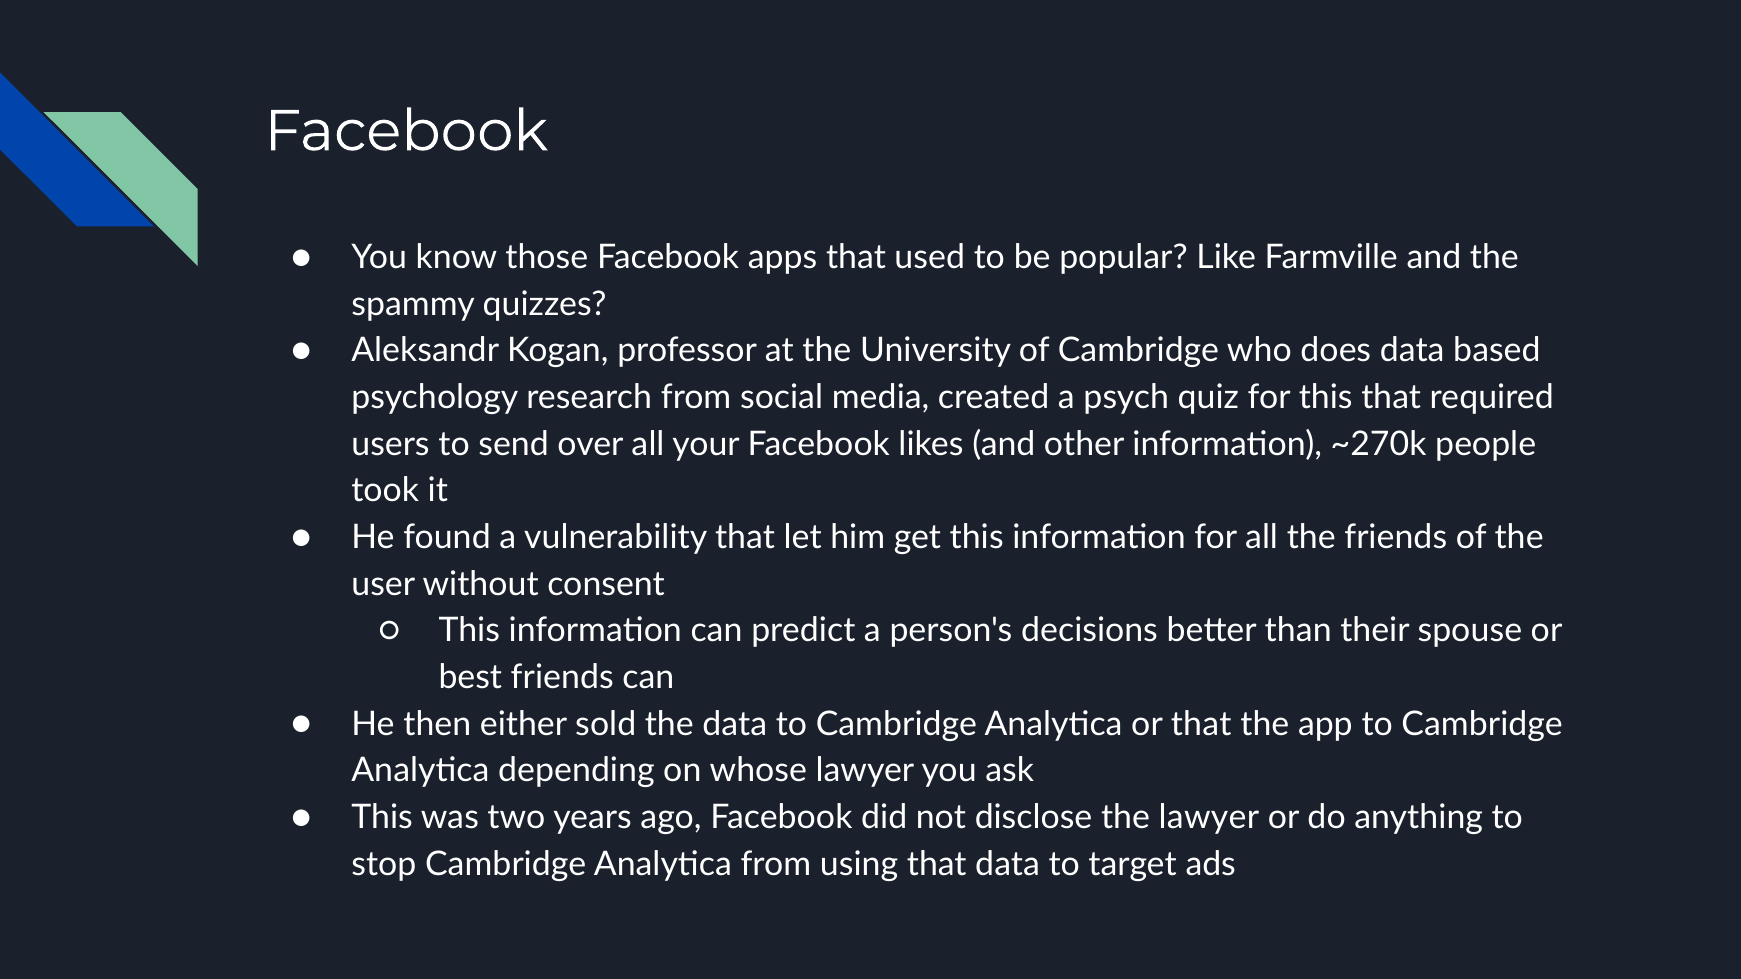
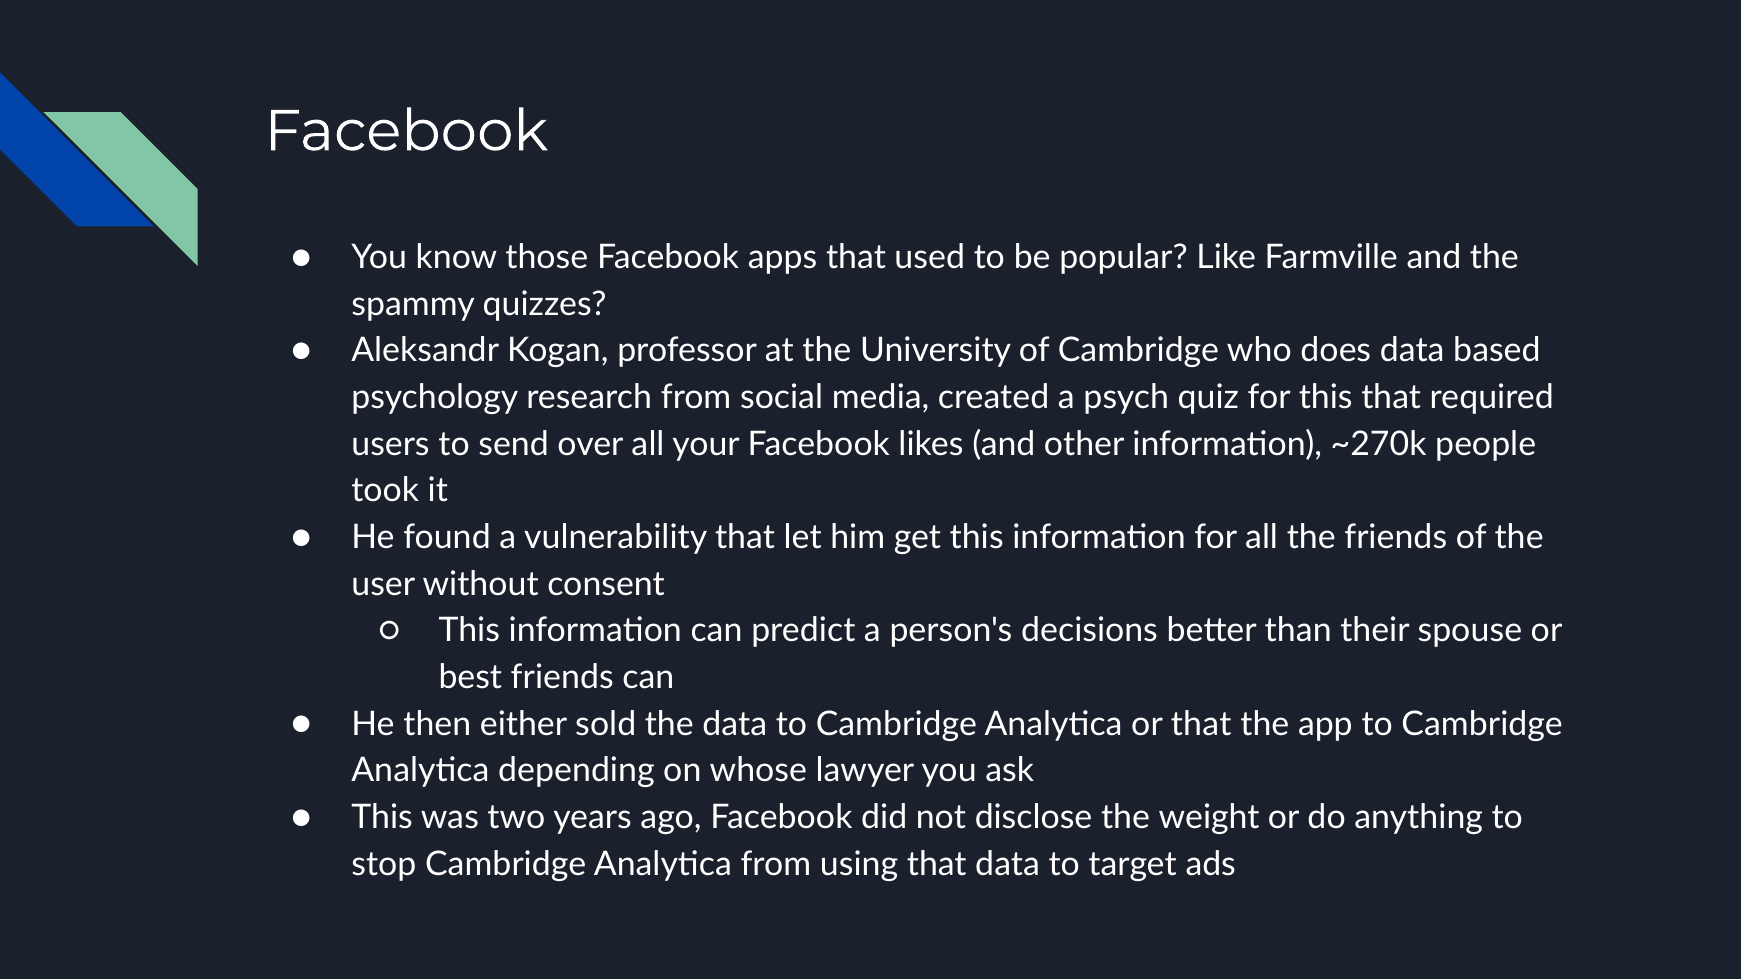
the lawyer: lawyer -> weight
